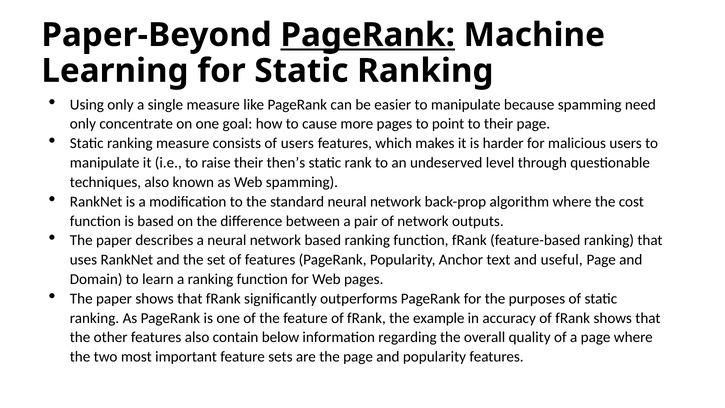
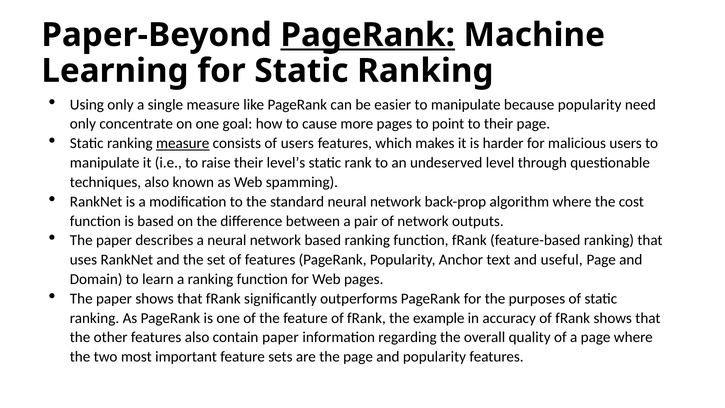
because spamming: spamming -> popularity
measure at (183, 143) underline: none -> present
then’s: then’s -> level’s
contain below: below -> paper
